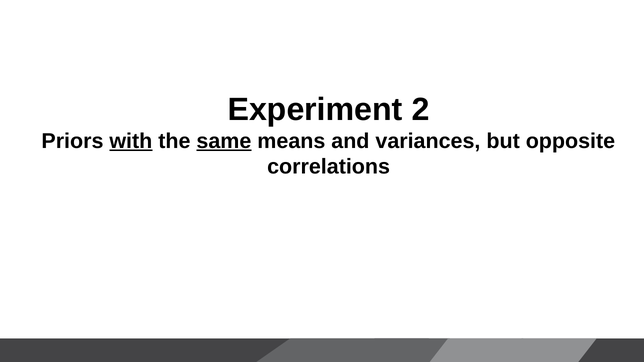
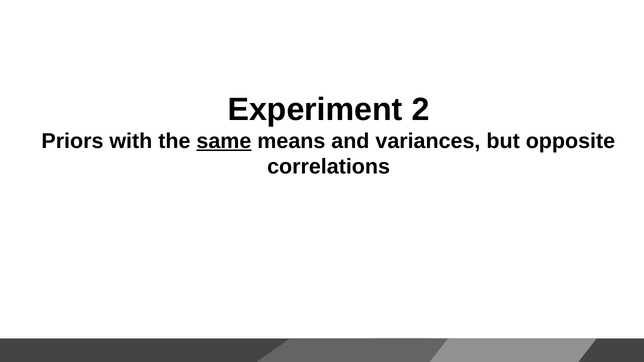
with underline: present -> none
